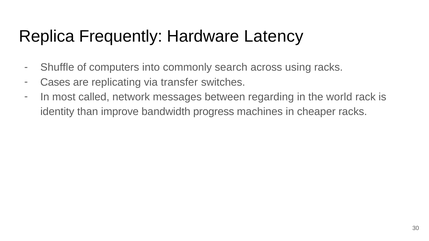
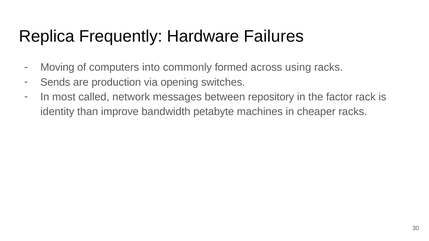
Latency: Latency -> Failures
Shuffle: Shuffle -> Moving
search: search -> formed
Cases: Cases -> Sends
replicating: replicating -> production
transfer: transfer -> opening
regarding: regarding -> repository
world: world -> factor
progress: progress -> petabyte
